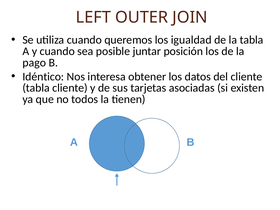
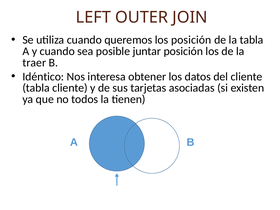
los igualdad: igualdad -> posición
pago: pago -> traer
